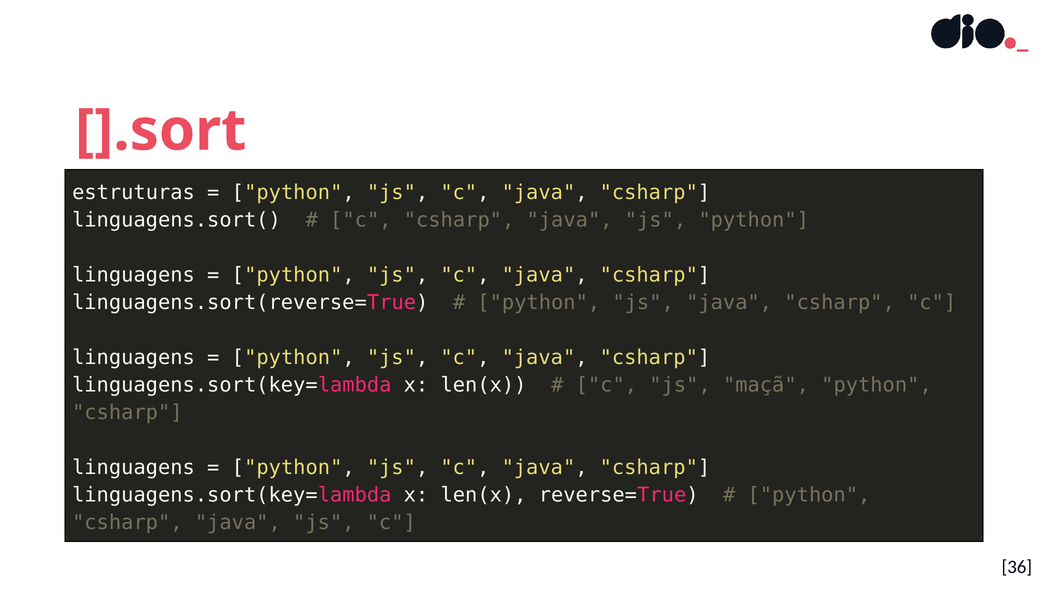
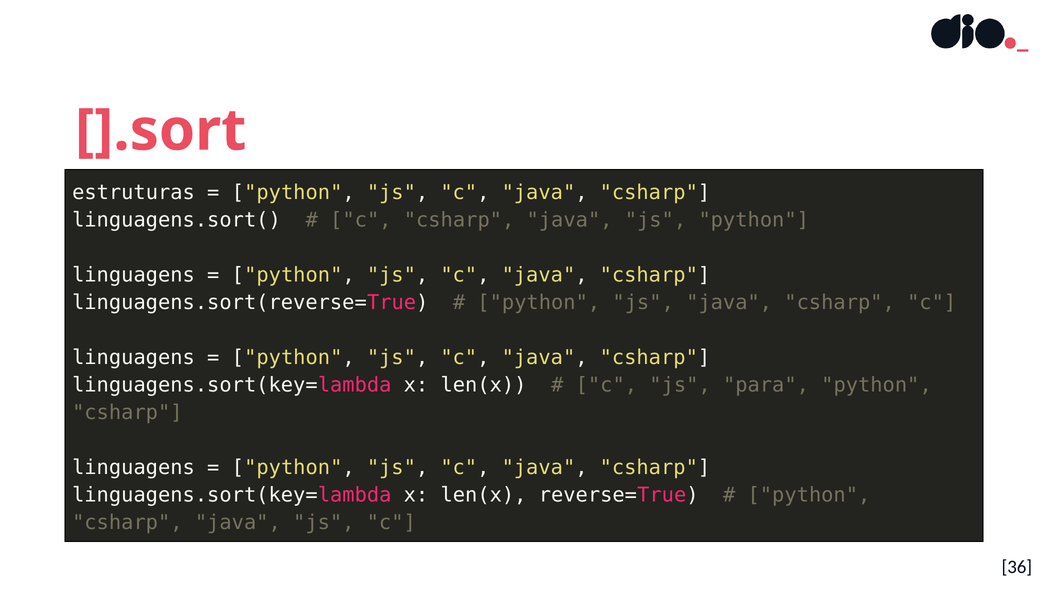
maçã: maçã -> para
